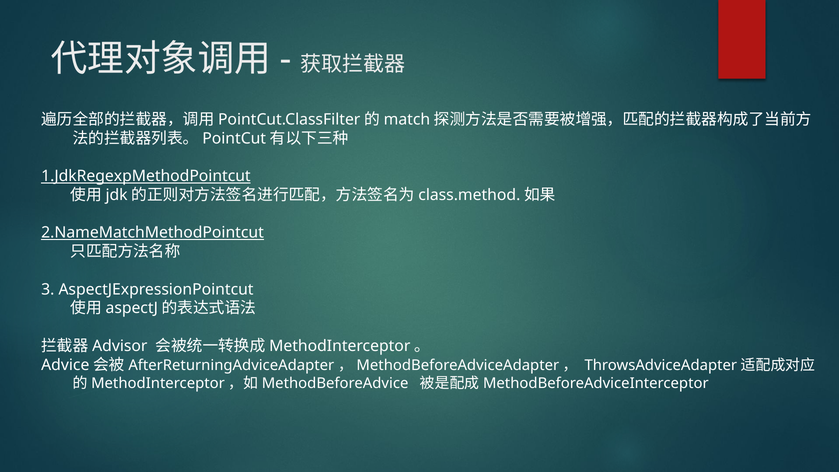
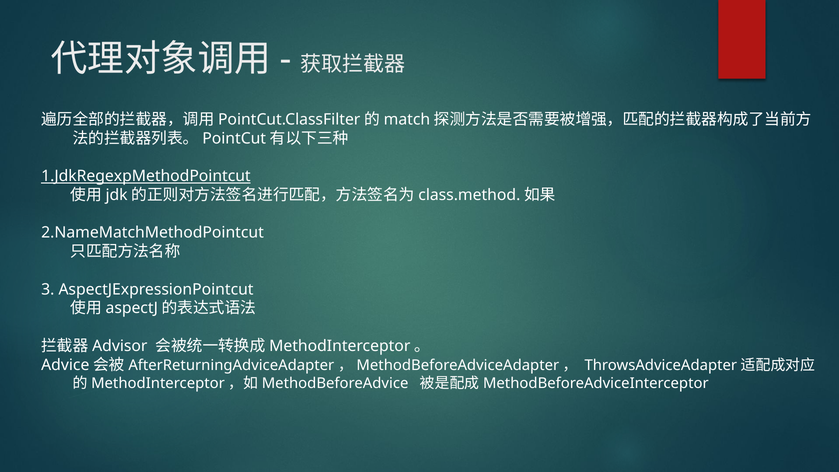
2.NameMatchMethodPointcut underline: present -> none
